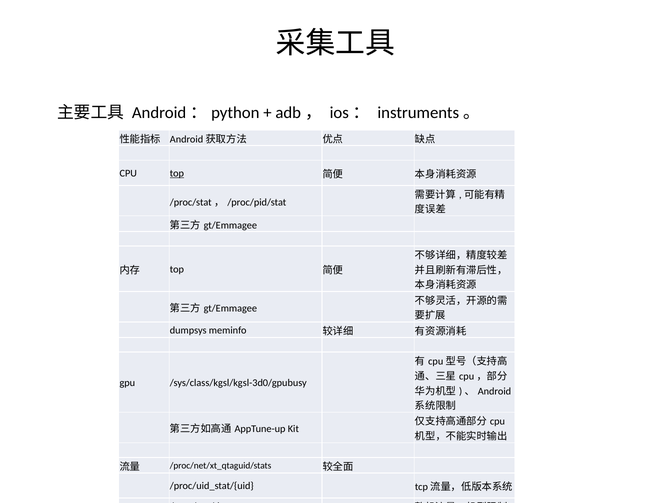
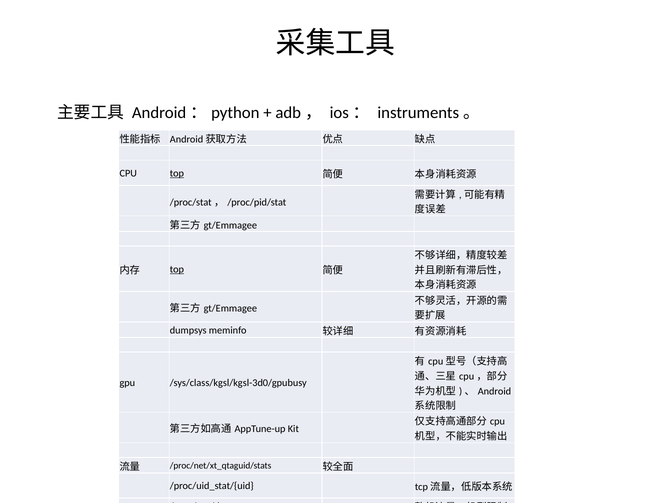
top at (177, 269) underline: none -> present
